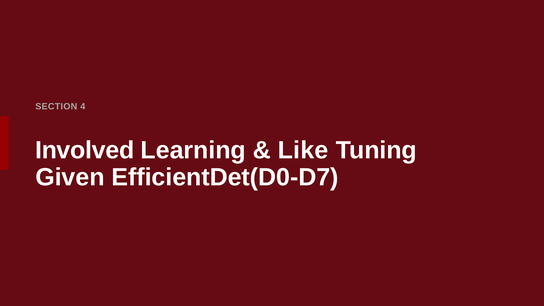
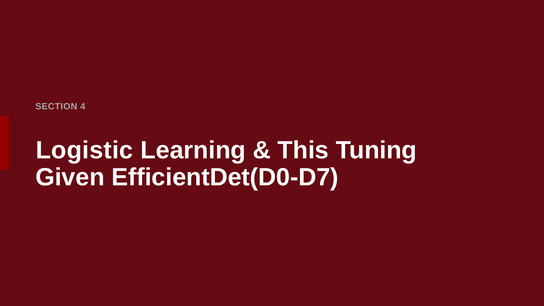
Involved: Involved -> Logistic
Like: Like -> This
